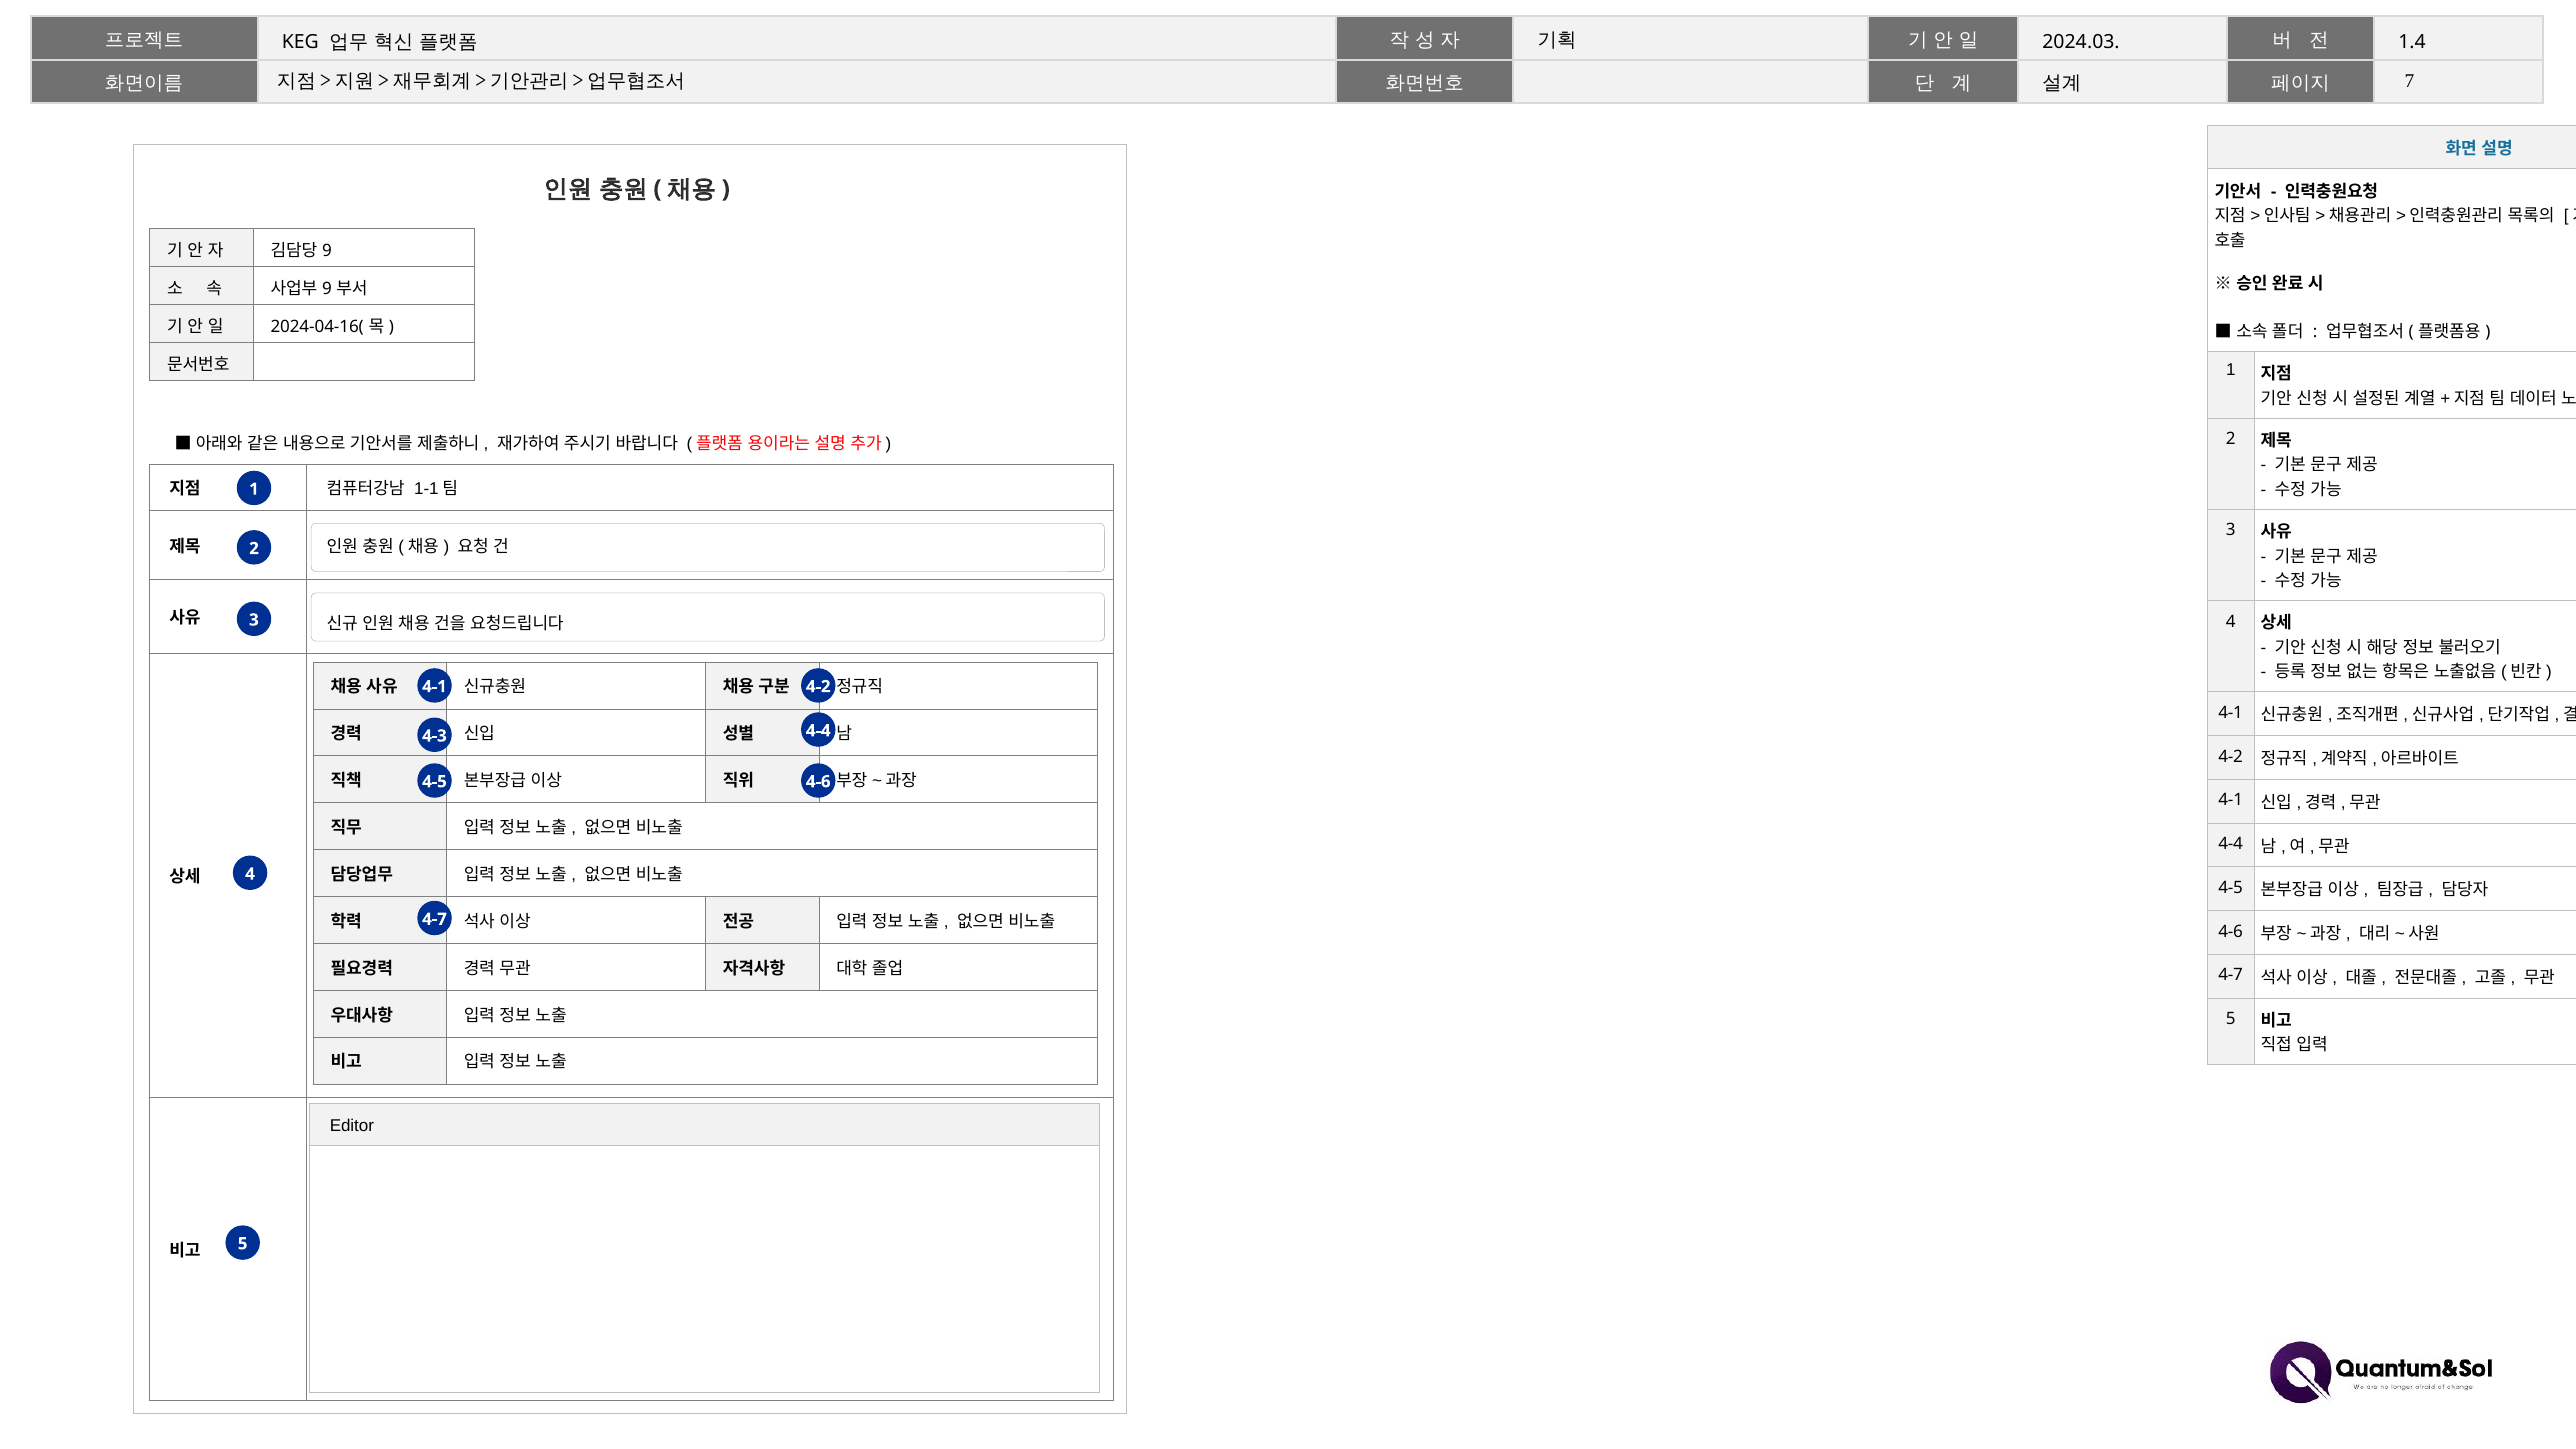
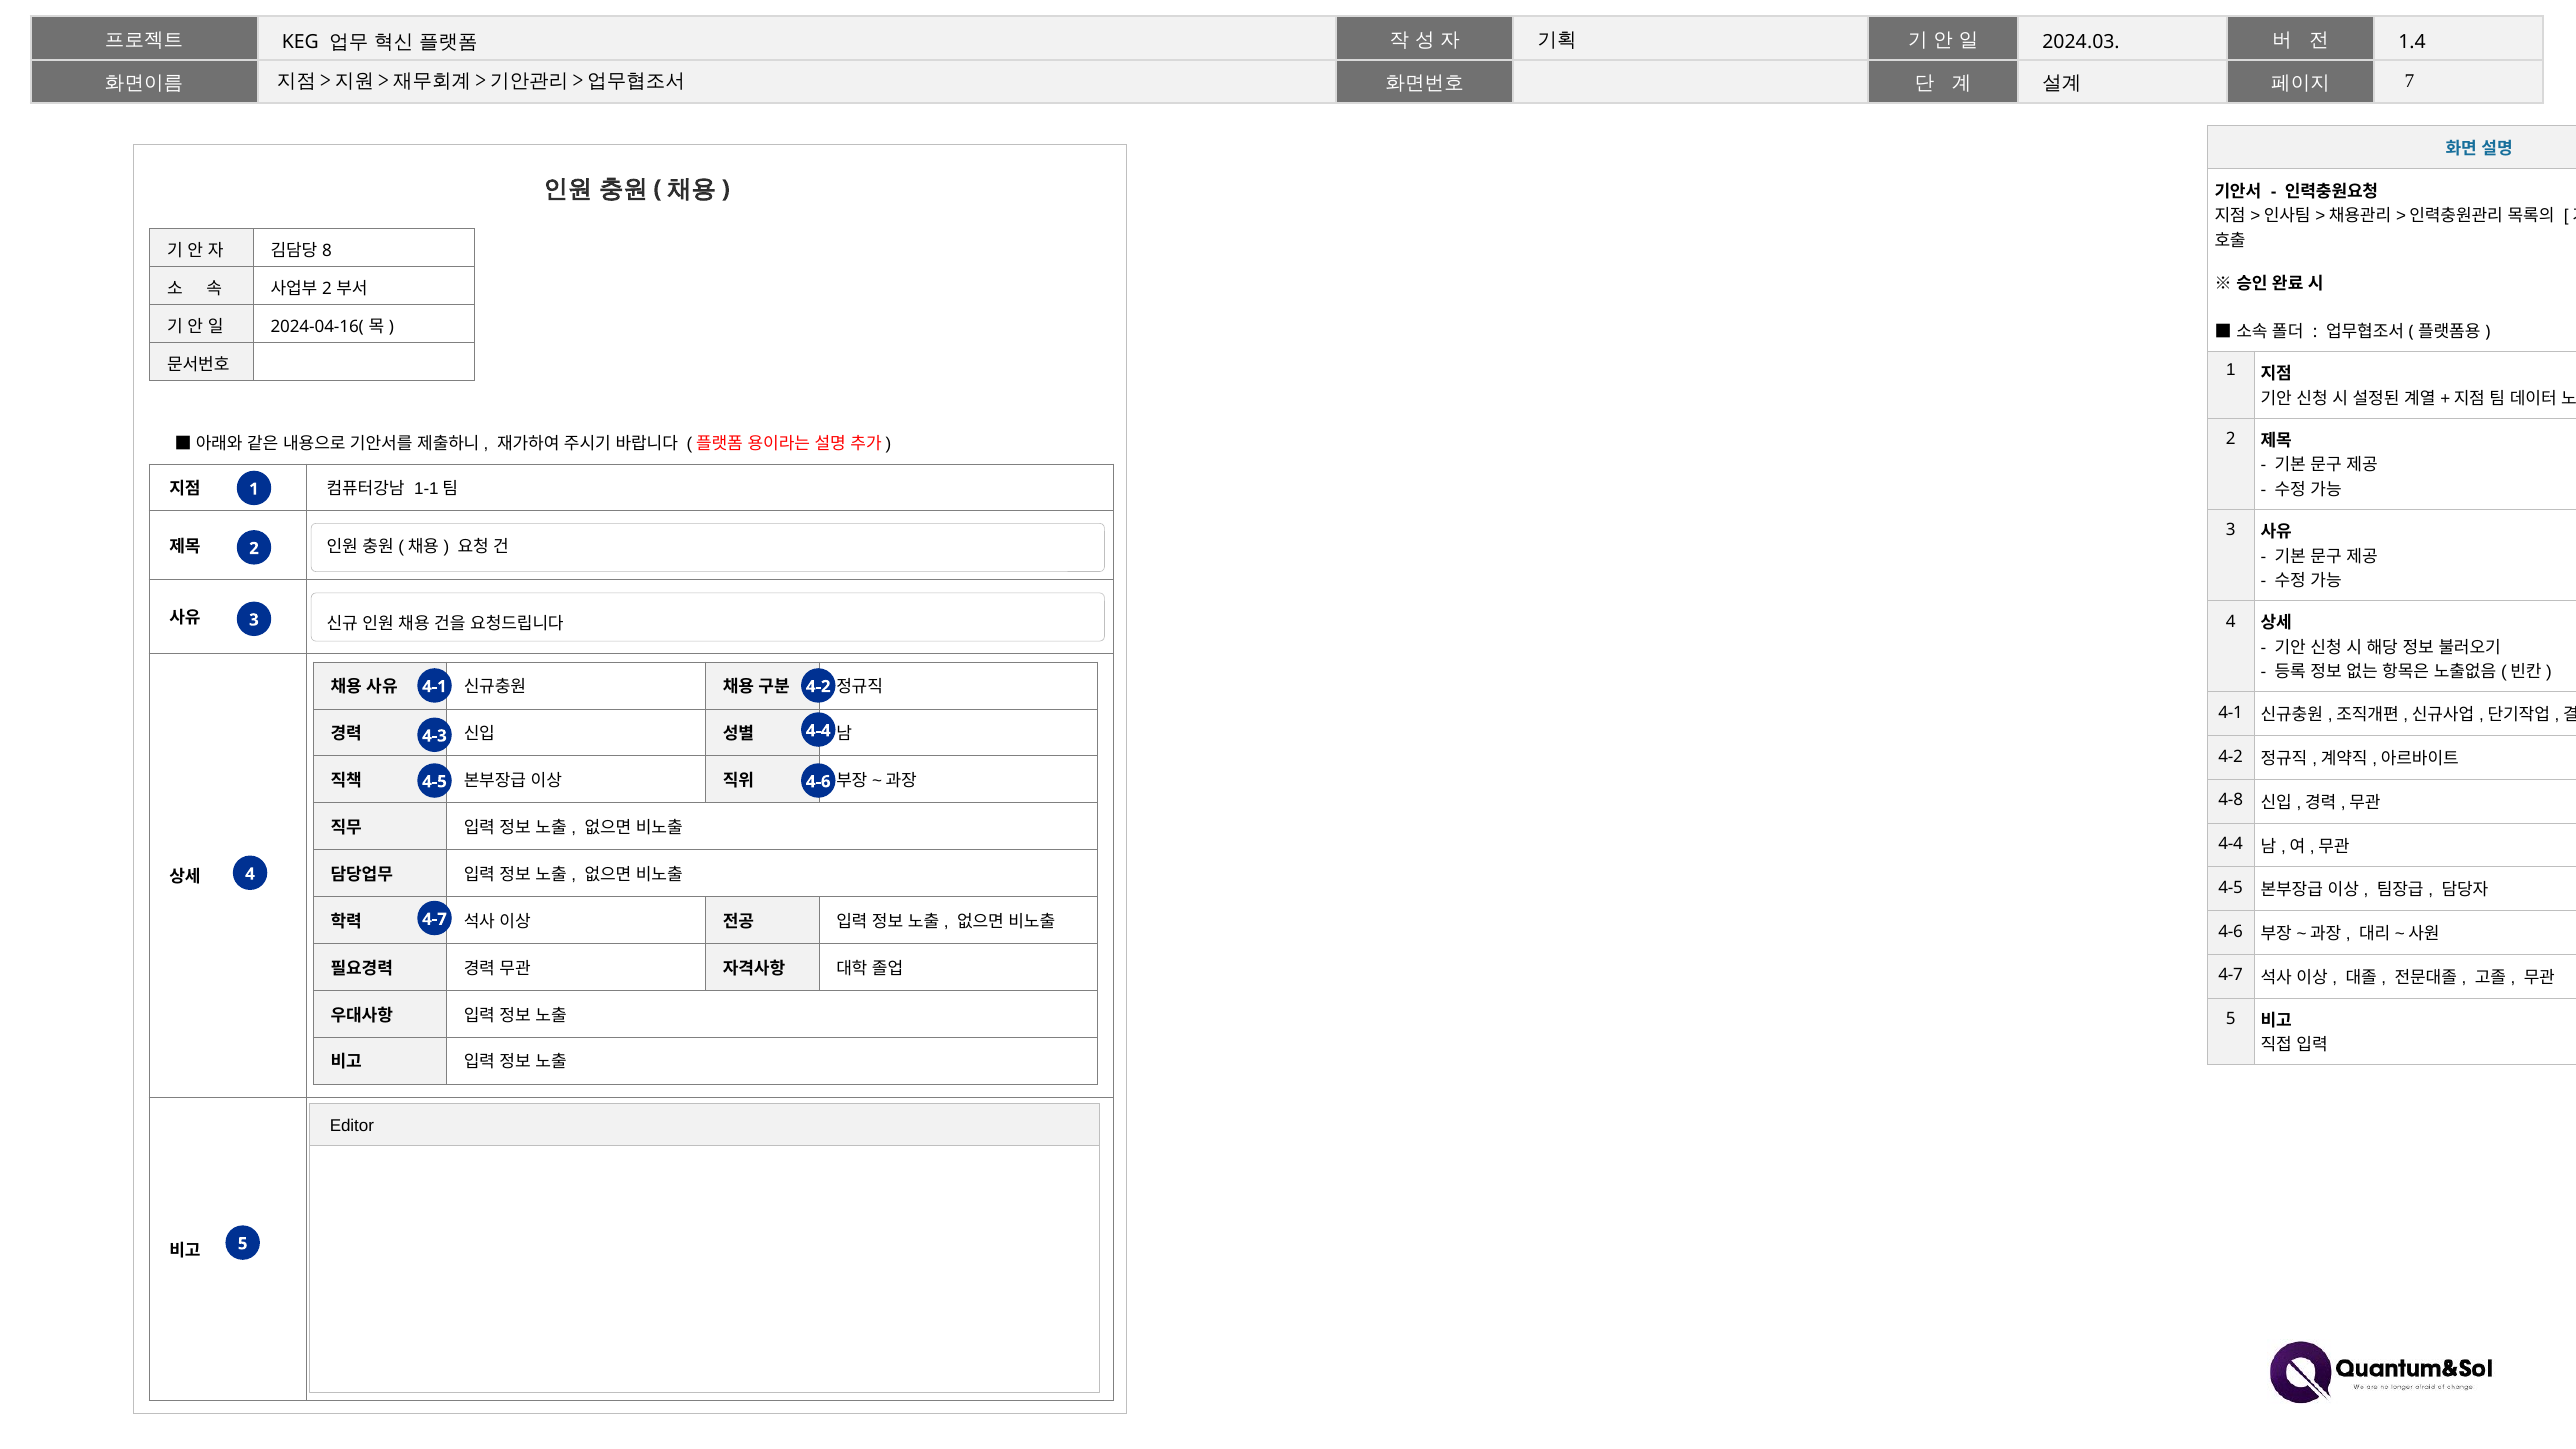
9 at (327, 251): 9 -> 8
9 at (327, 289): 9 -> 2
4-1 at (2231, 800): 4-1 -> 4-8
